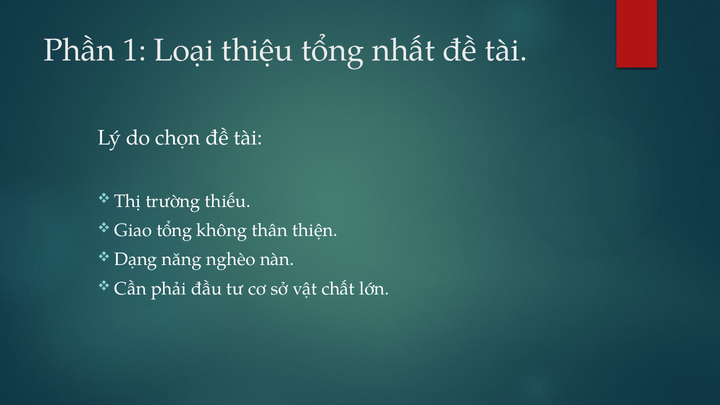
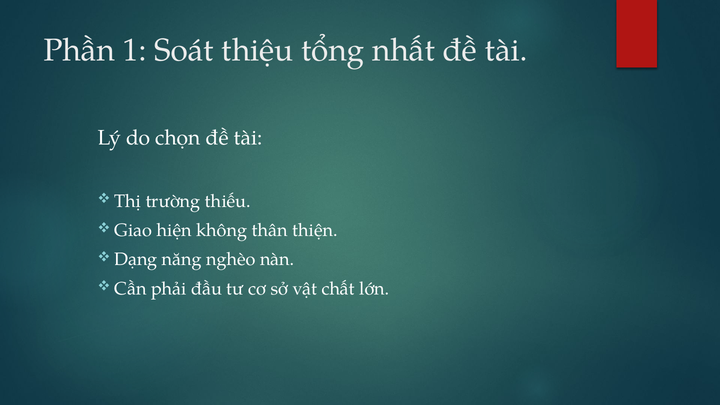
Loại: Loại -> Soát
Giao tổng: tổng -> hiện
